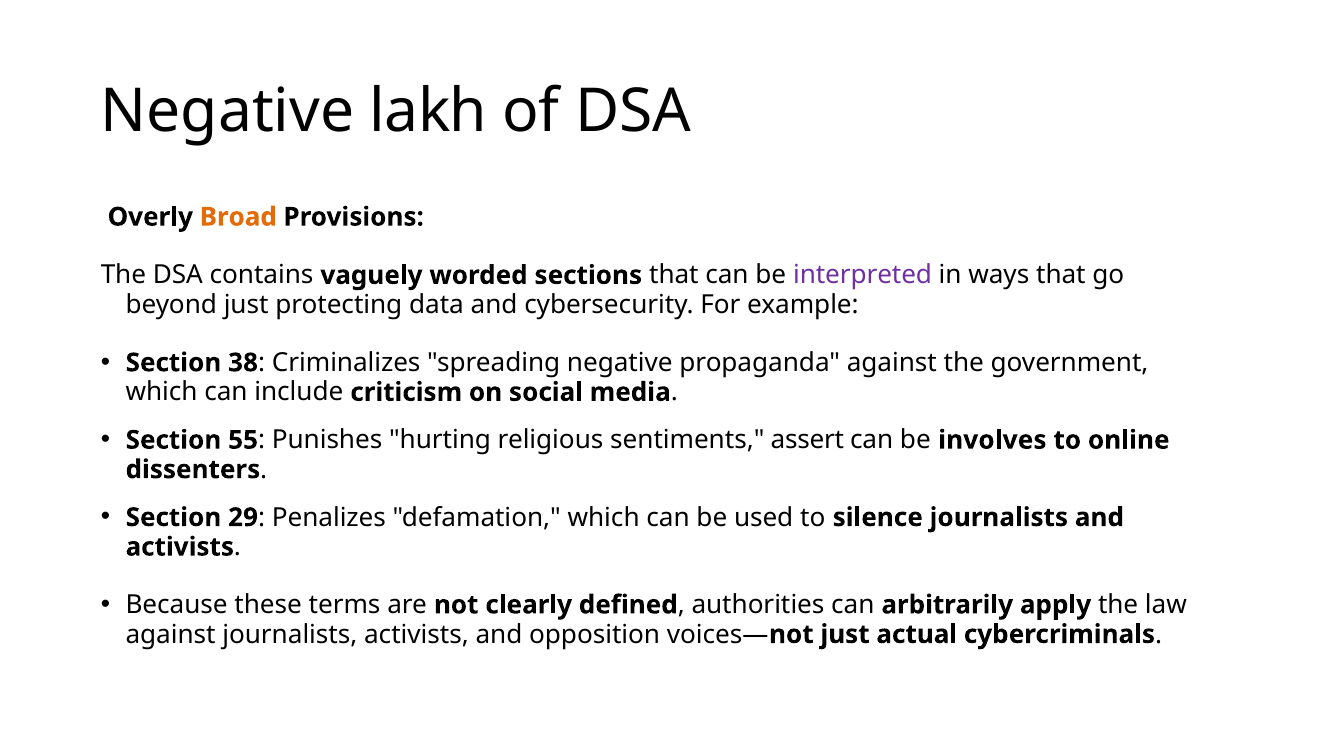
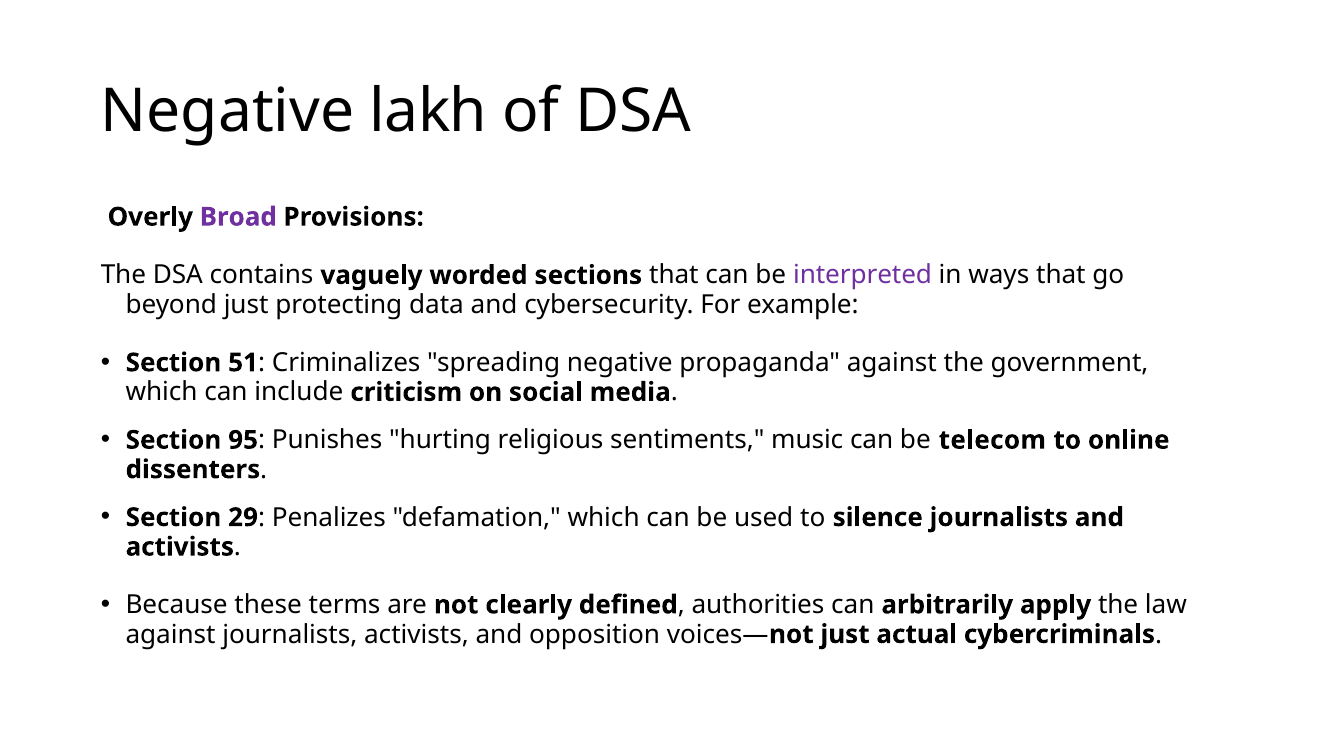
Broad colour: orange -> purple
38: 38 -> 51
55: 55 -> 95
assert: assert -> music
involves: involves -> telecom
